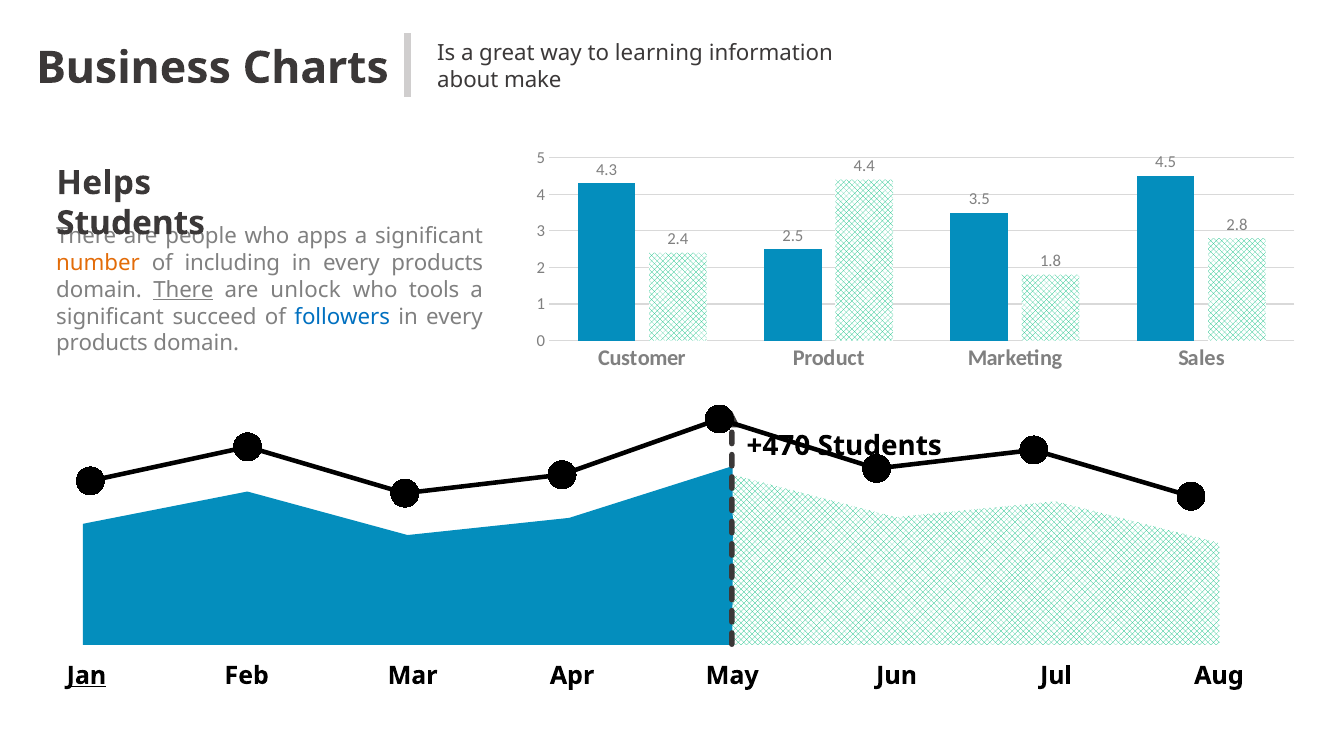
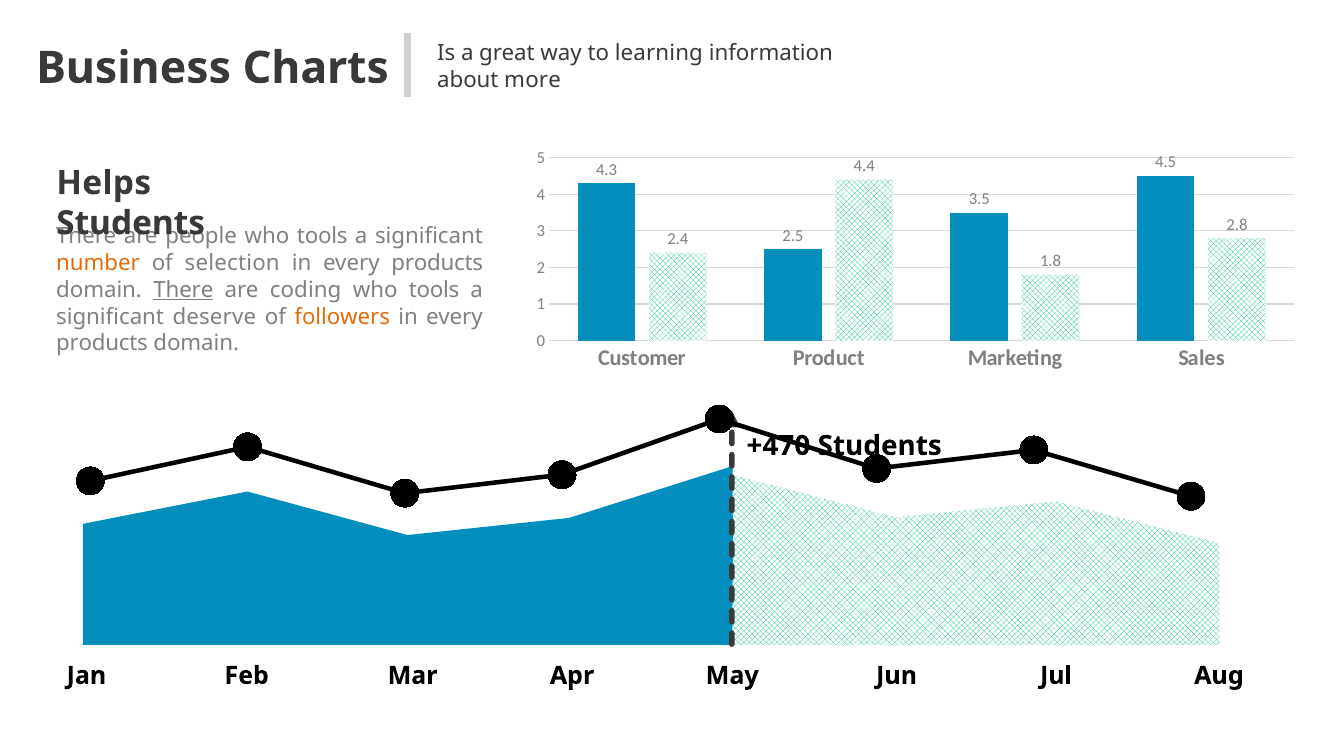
make: make -> more
apps at (322, 237): apps -> tools
including: including -> selection
unlock: unlock -> coding
succeed: succeed -> deserve
followers colour: blue -> orange
Jan underline: present -> none
